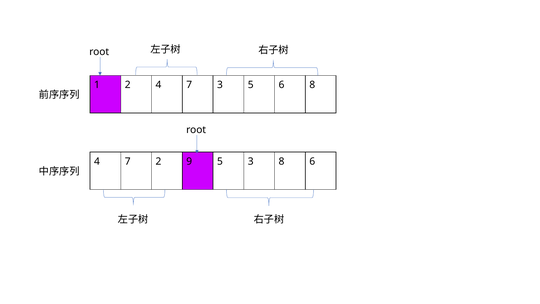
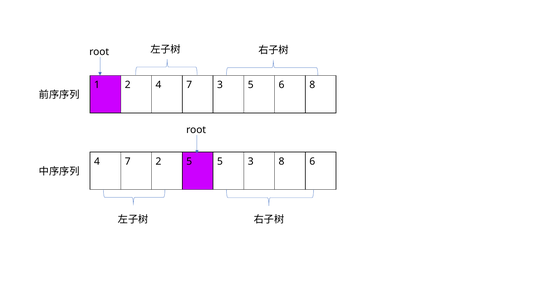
2 9: 9 -> 5
